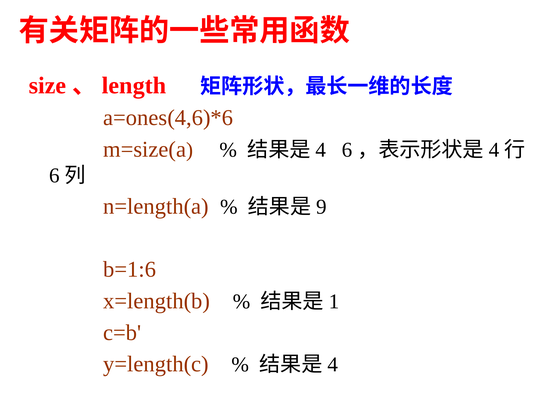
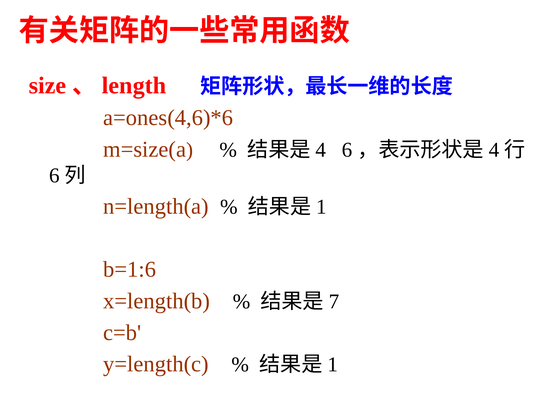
9 at (321, 207): 9 -> 1
1: 1 -> 7
4 at (333, 365): 4 -> 1
